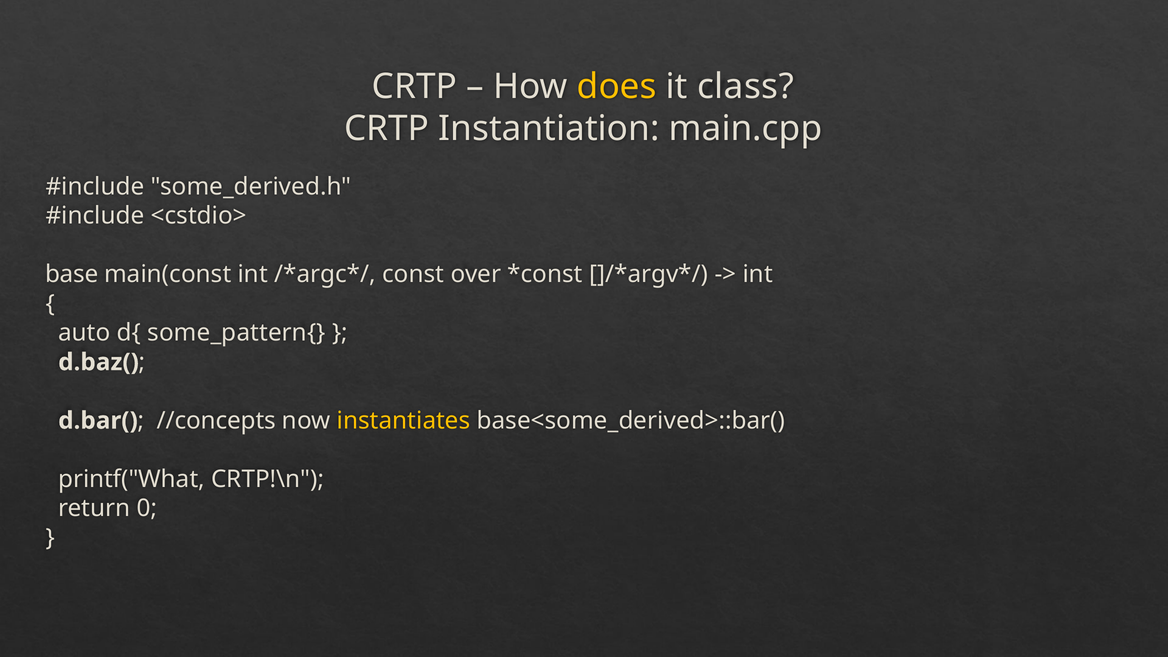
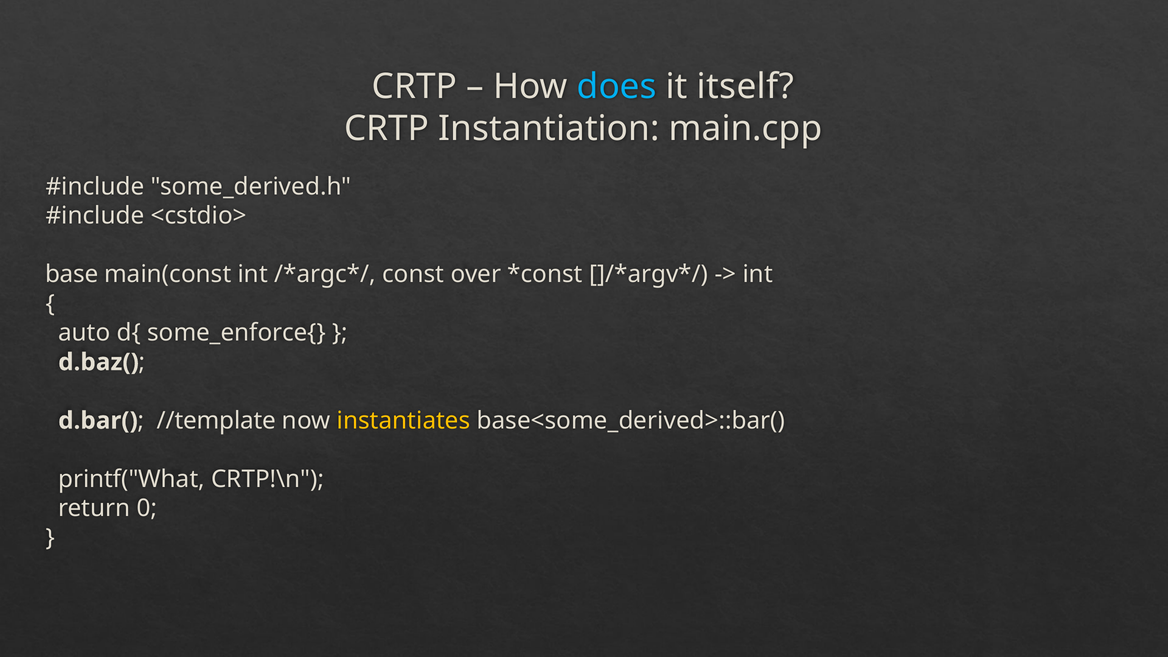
does colour: yellow -> light blue
class: class -> itself
some_pattern{: some_pattern{ -> some_enforce{
//concepts: //concepts -> //template
